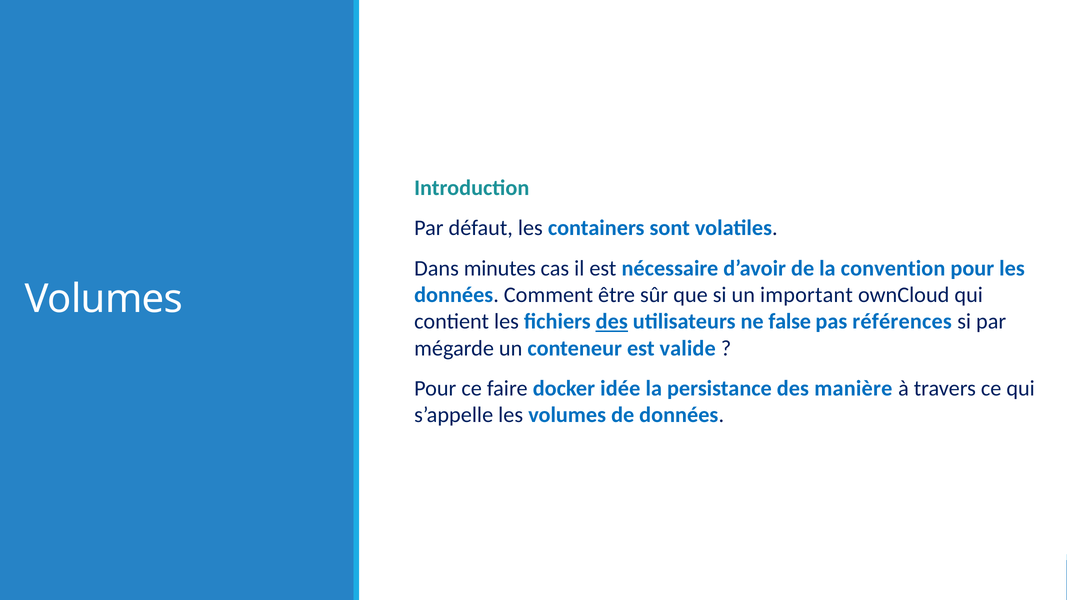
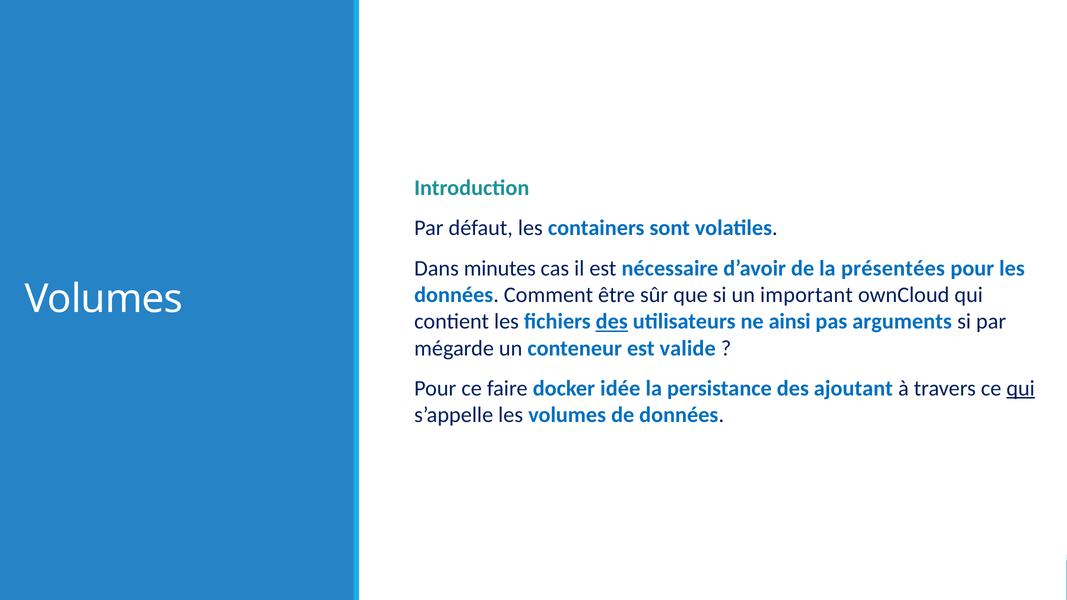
convention: convention -> présentées
false: false -> ainsi
références: références -> arguments
manière: manière -> ajoutant
qui at (1021, 388) underline: none -> present
